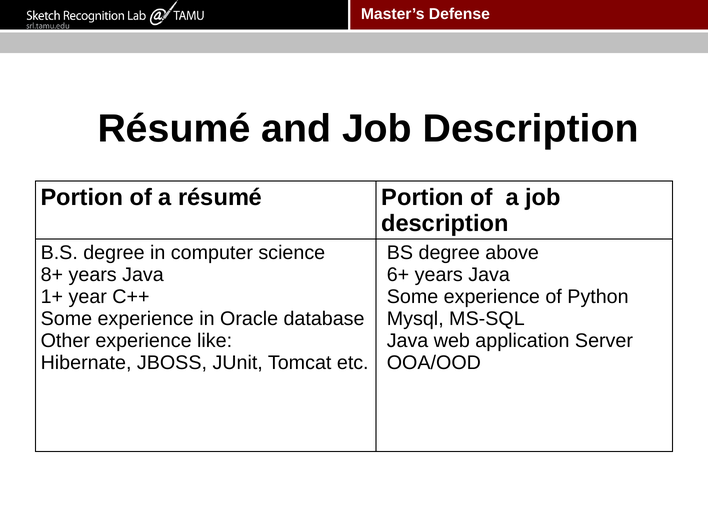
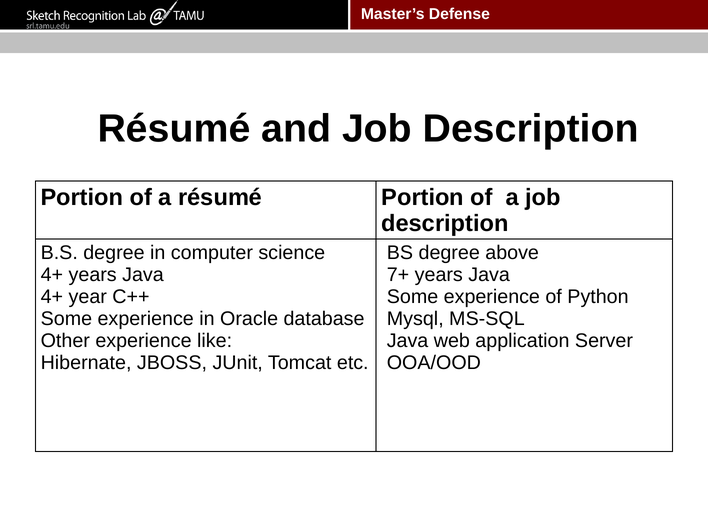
8+ at (52, 275): 8+ -> 4+
6+: 6+ -> 7+
1+ at (52, 297): 1+ -> 4+
